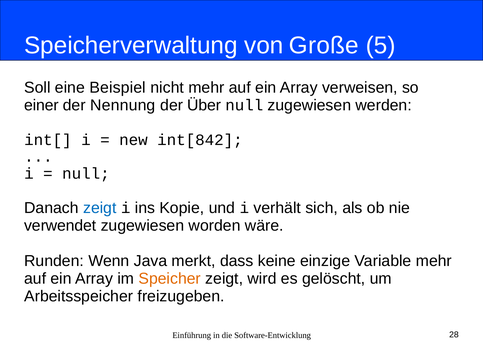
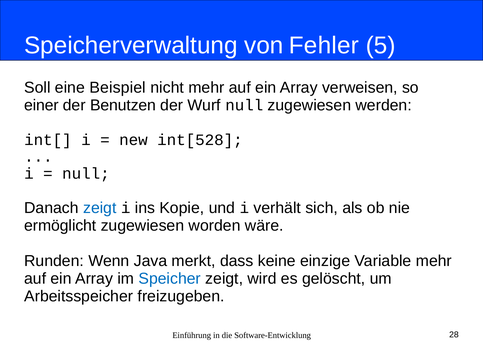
Große: Große -> Fehler
Nennung: Nennung -> Benutzen
Über: Über -> Wurf
int[842: int[842 -> int[528
verwendet: verwendet -> ermöglicht
Speicher colour: orange -> blue
